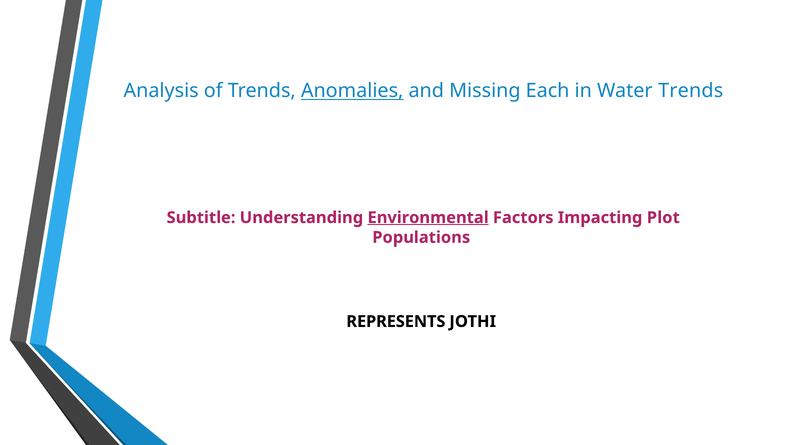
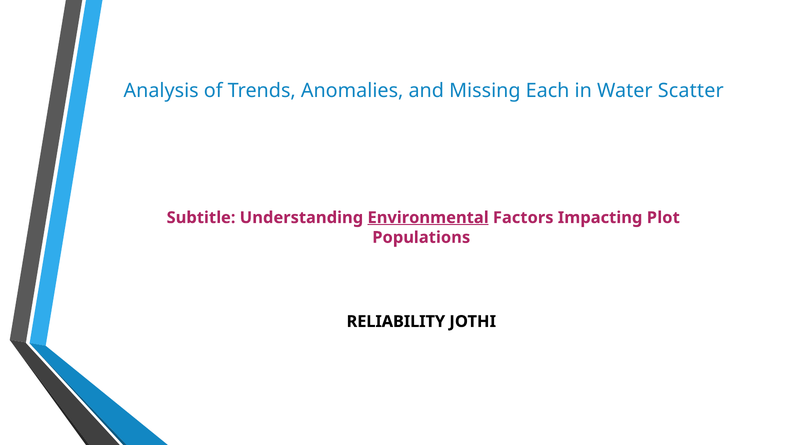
Anomalies underline: present -> none
Water Trends: Trends -> Scatter
REPRESENTS: REPRESENTS -> RELIABILITY
